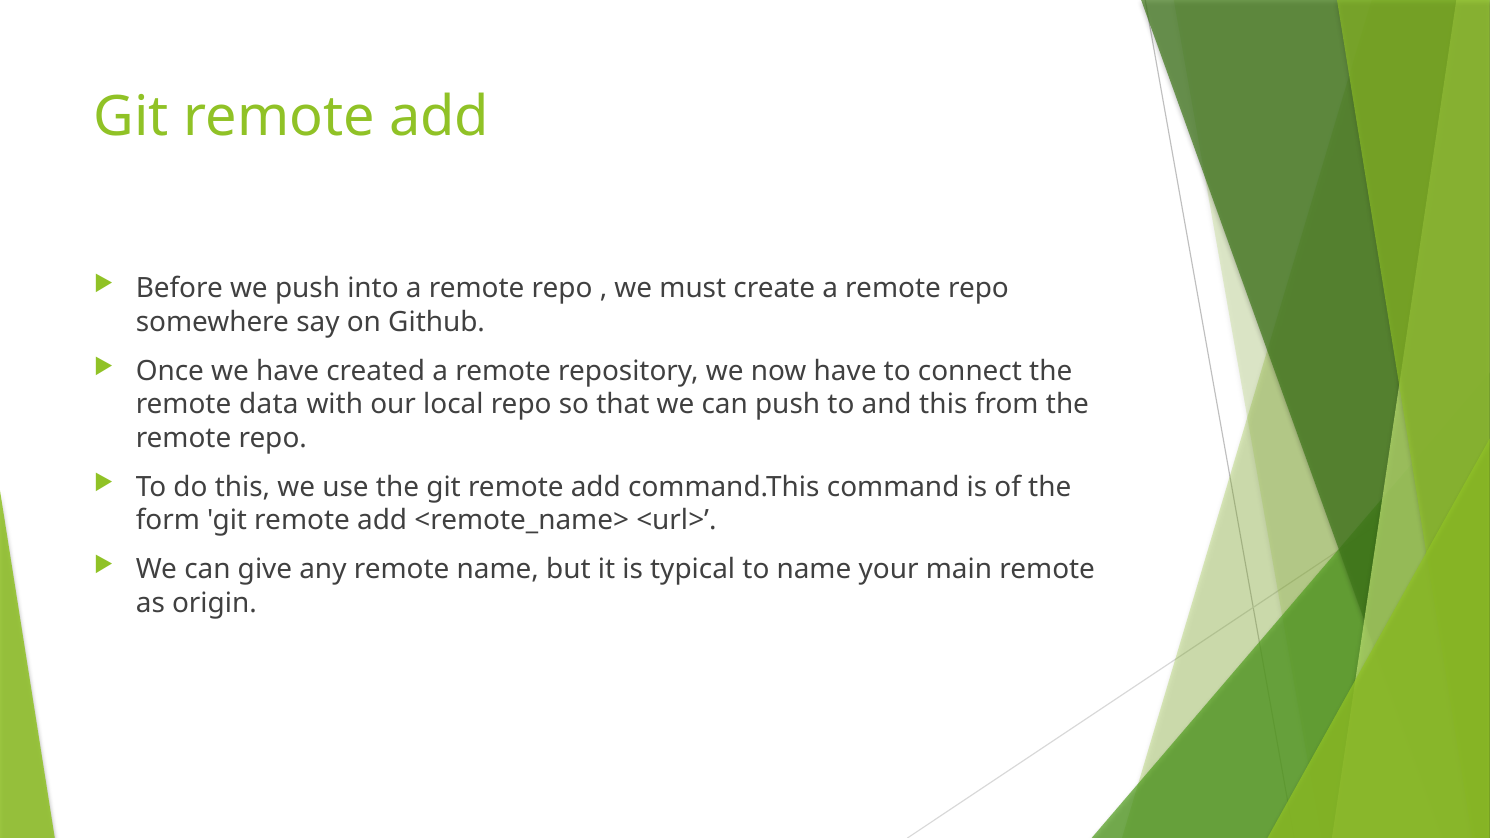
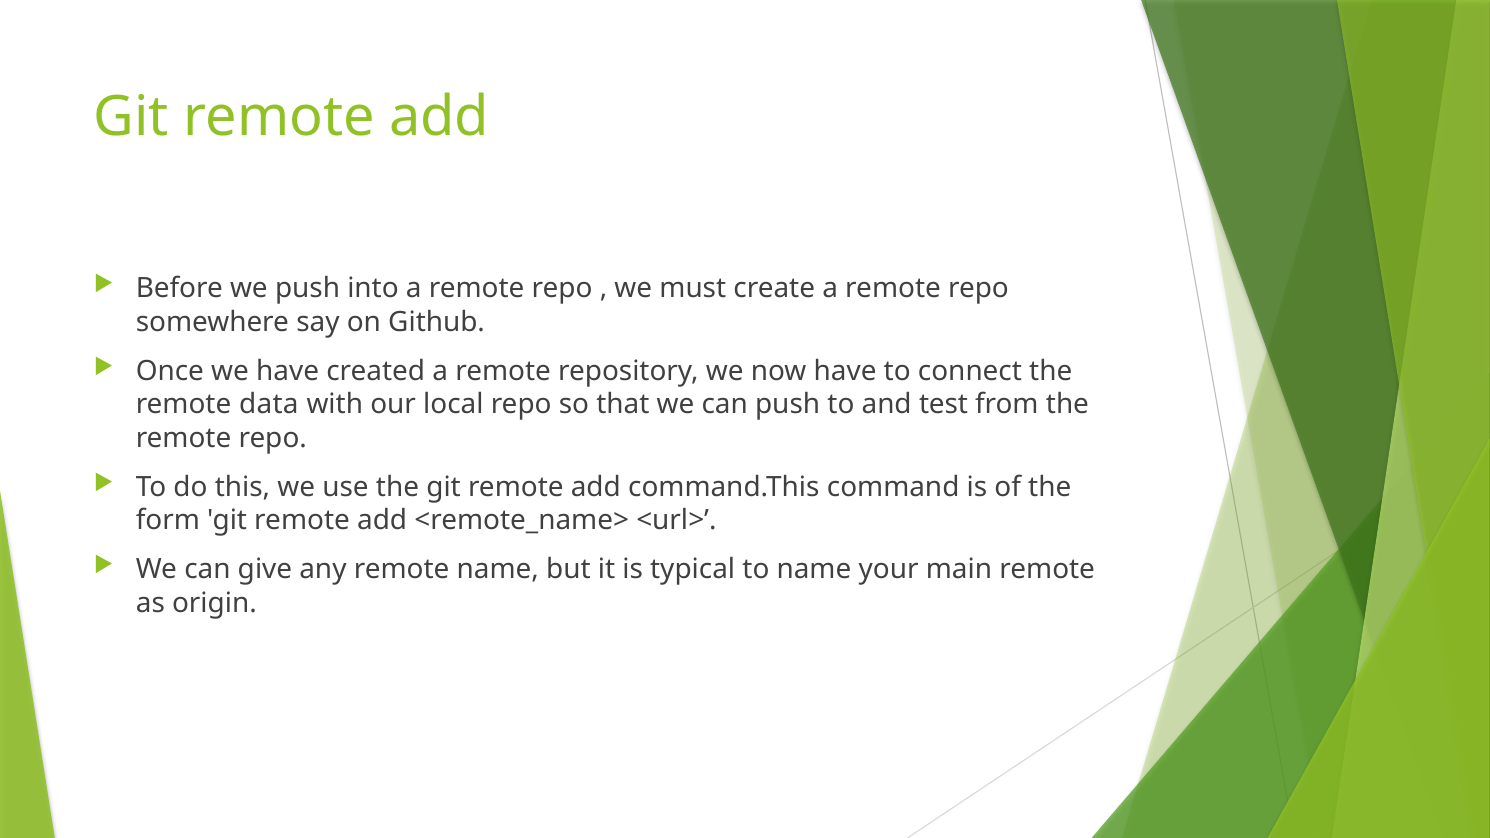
and this: this -> test
